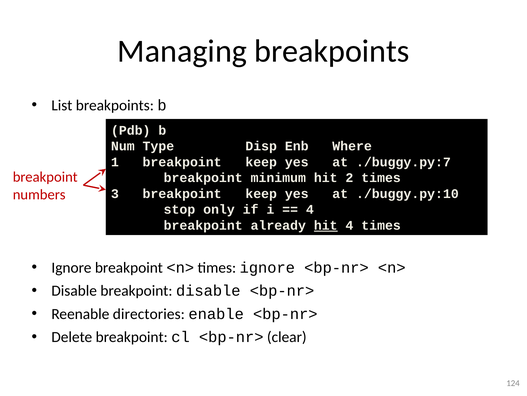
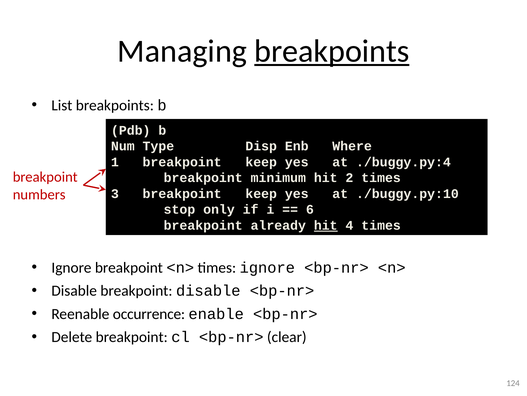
breakpoints at (332, 51) underline: none -> present
./buggy.py:7: ./buggy.py:7 -> ./buggy.py:4
4 at (310, 209): 4 -> 6
directories: directories -> occurrence
